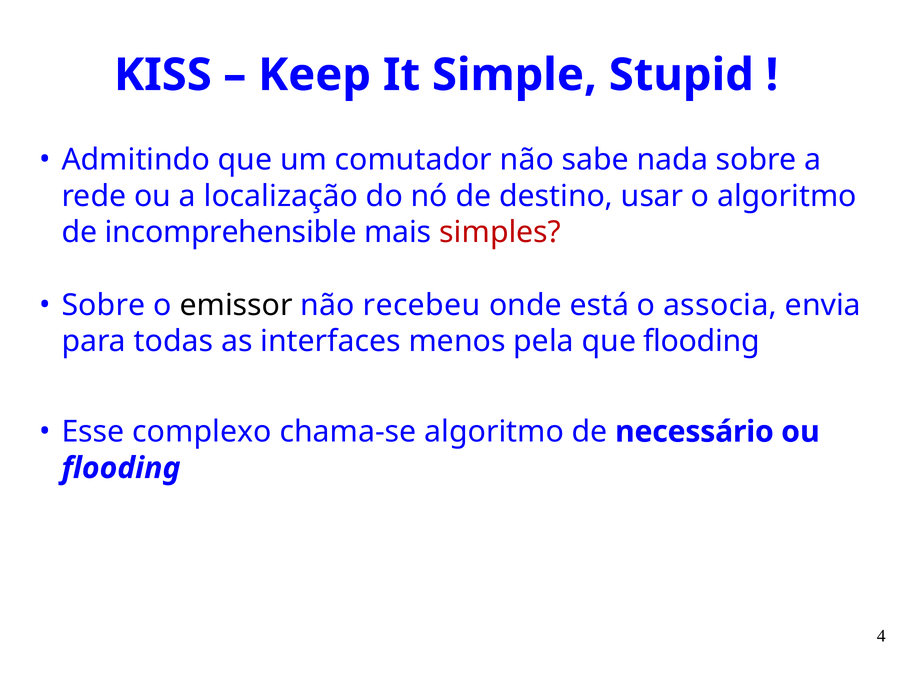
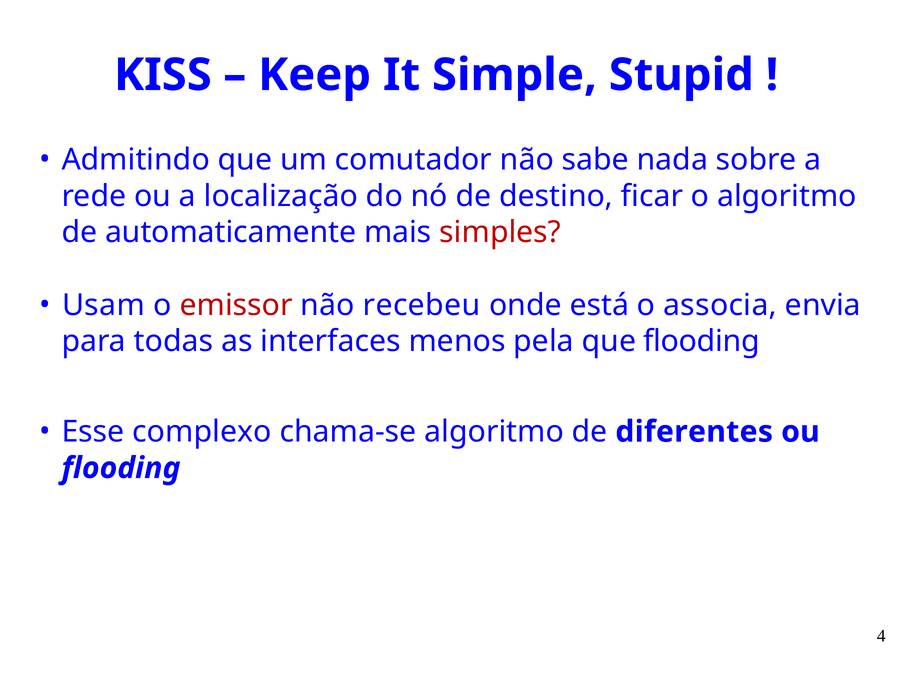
usar: usar -> ficar
incomprehensible: incomprehensible -> automaticamente
Sobre at (104, 305): Sobre -> Usam
emissor colour: black -> red
necessário: necessário -> diferentes
